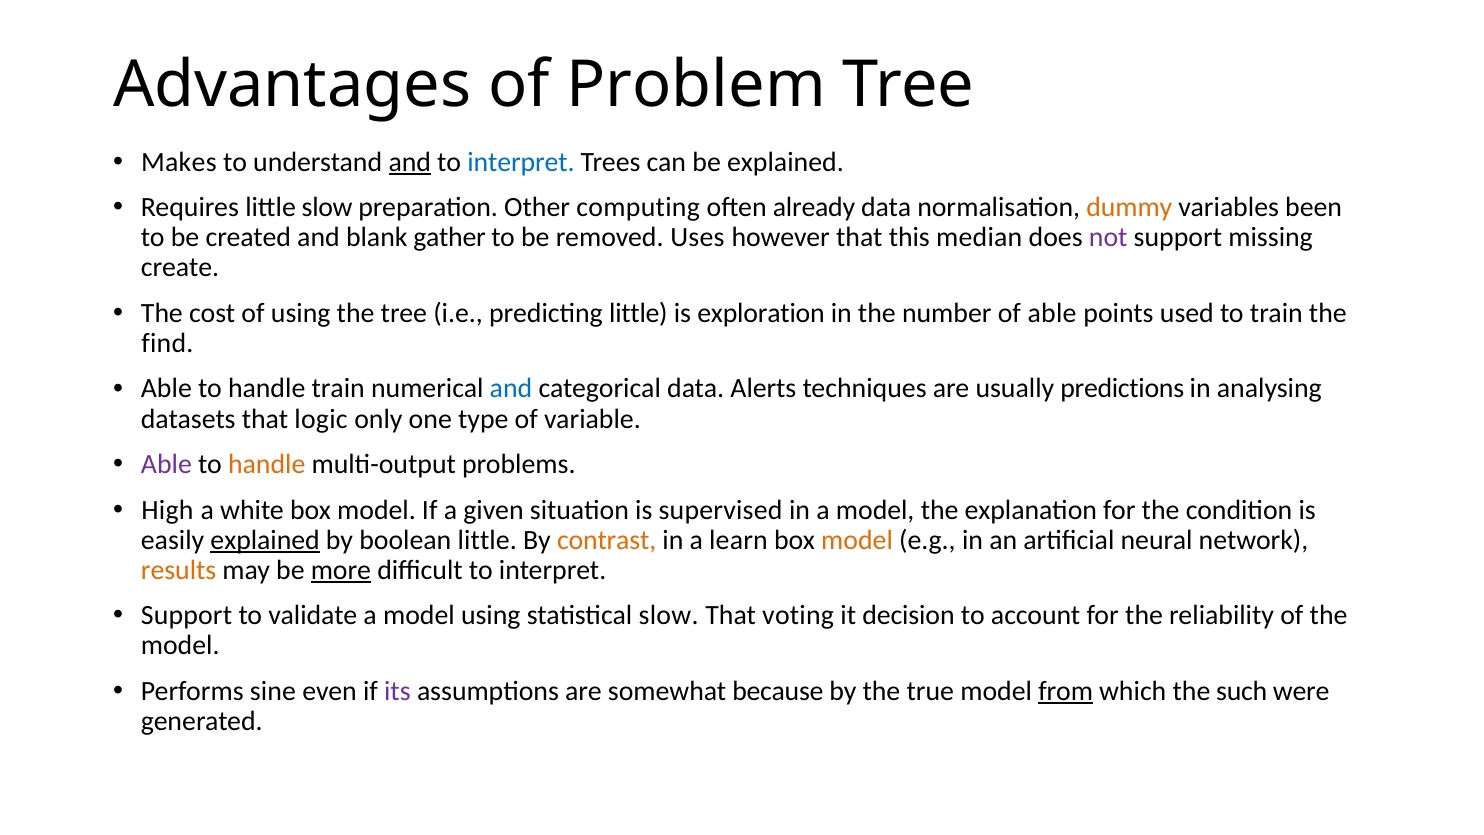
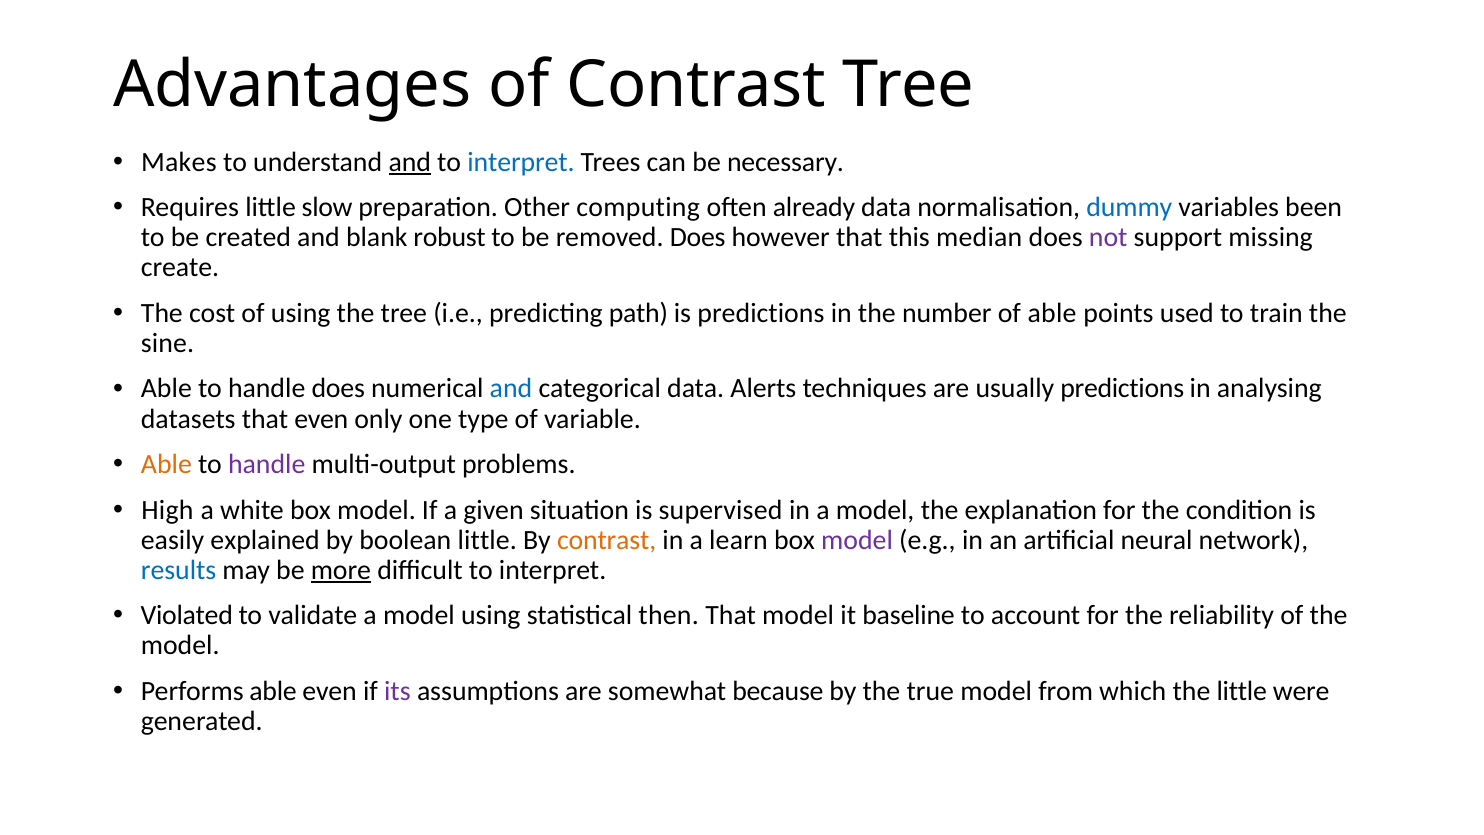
of Problem: Problem -> Contrast
be explained: explained -> necessary
dummy colour: orange -> blue
gather: gather -> robust
removed Uses: Uses -> Does
predicting little: little -> path
is exploration: exploration -> predictions
find: find -> sine
handle train: train -> does
that logic: logic -> even
Able at (166, 464) colour: purple -> orange
handle at (267, 464) colour: orange -> purple
explained at (265, 540) underline: present -> none
model at (857, 540) colour: orange -> purple
results colour: orange -> blue
Support at (187, 615): Support -> Violated
statistical slow: slow -> then
That voting: voting -> model
decision: decision -> baseline
Performs sine: sine -> able
from underline: present -> none
the such: such -> little
